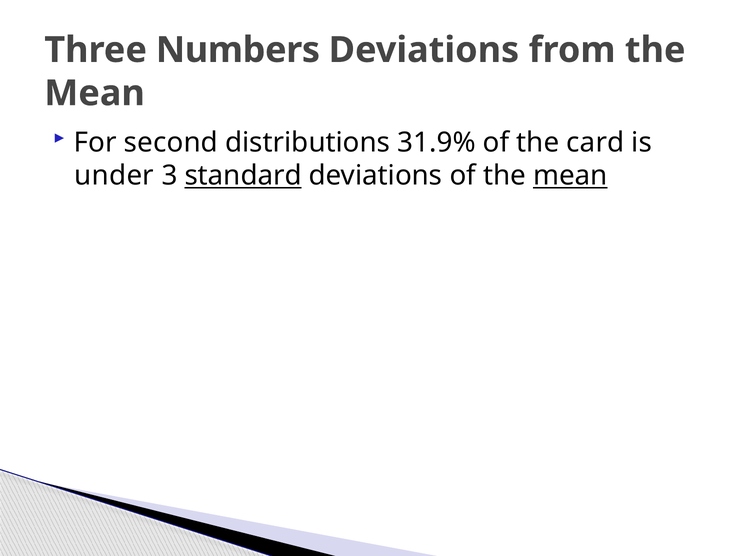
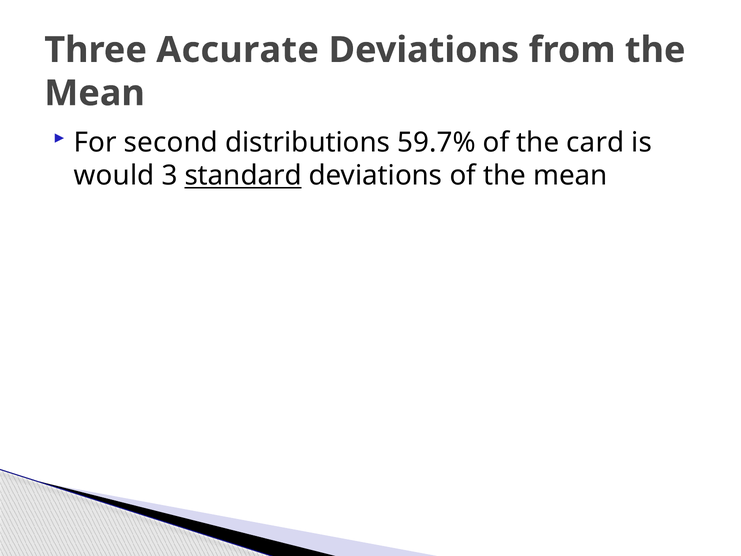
Numbers: Numbers -> Accurate
31.9%: 31.9% -> 59.7%
under: under -> would
mean at (570, 176) underline: present -> none
